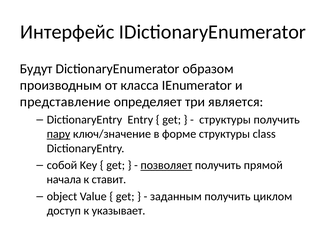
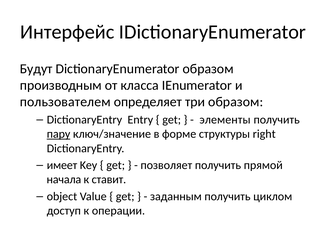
представление: представление -> пользователем
три является: является -> образом
структуры at (225, 120): структуры -> элементы
class: class -> right
собой: собой -> имеет
позволяет underline: present -> none
указывает: указывает -> операции
